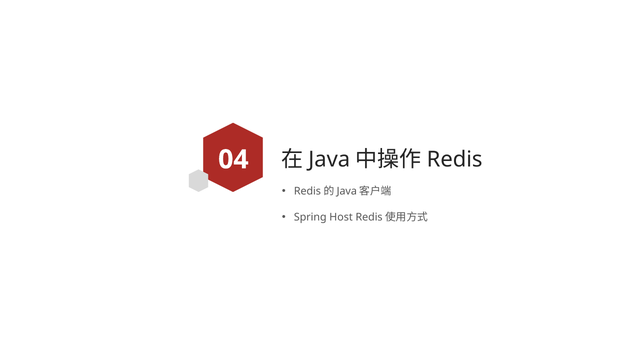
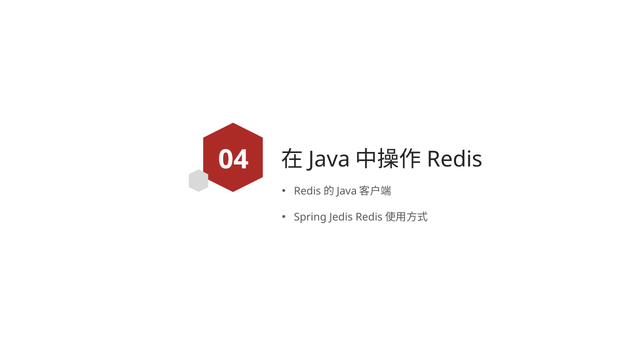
Host: Host -> Jedis
